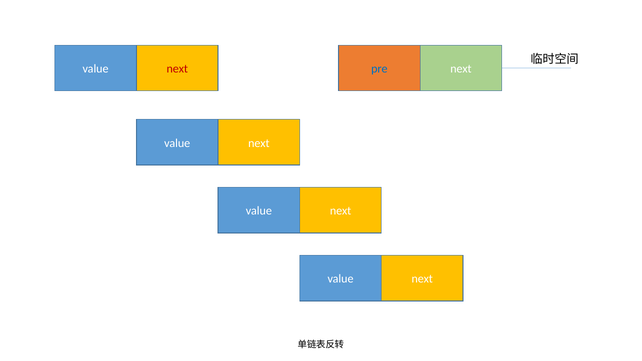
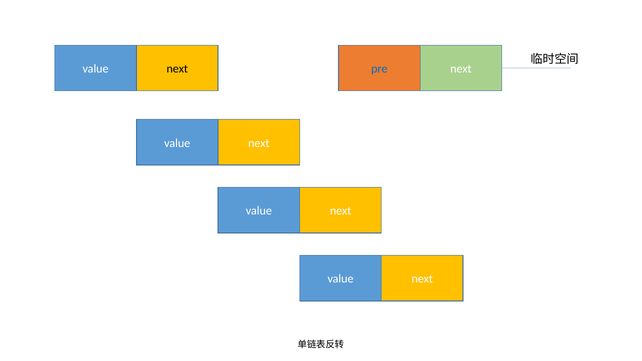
next at (177, 69) colour: red -> black
